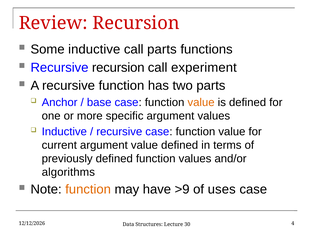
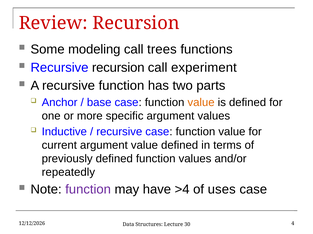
Some inductive: inductive -> modeling
call parts: parts -> trees
algorithms: algorithms -> repeatedly
function at (88, 190) colour: orange -> purple
>9: >9 -> >4
